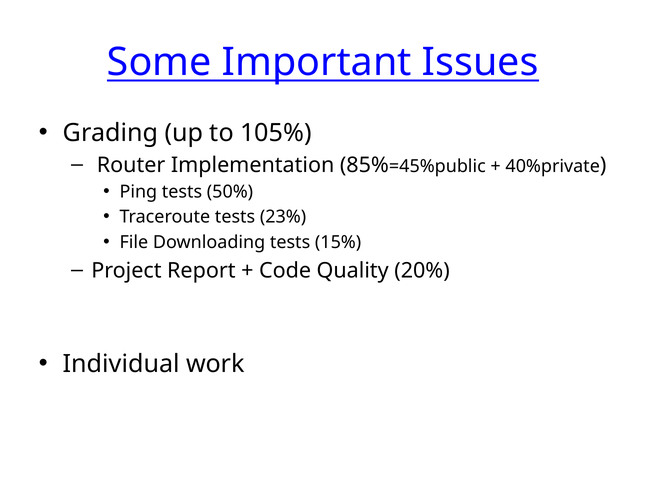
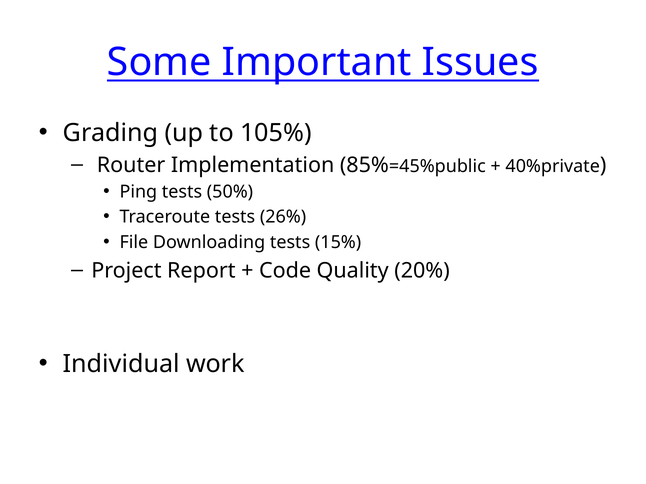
23%: 23% -> 26%
